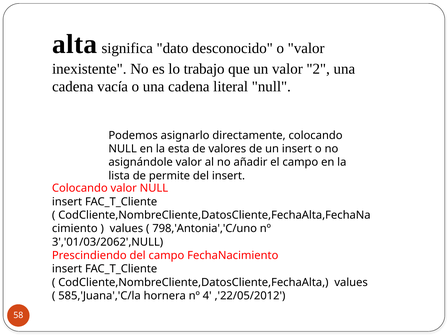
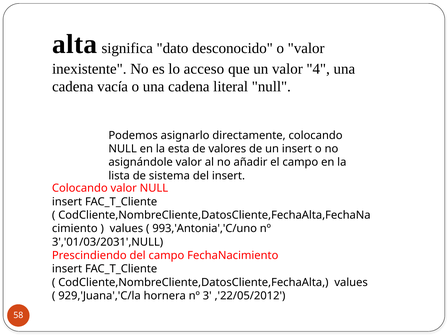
trabajo: trabajo -> acceso
2: 2 -> 4
permite: permite -> sistema
798,'Antonia','C/uno: 798,'Antonia','C/uno -> 993,'Antonia','C/uno
3','01/03/2062',NULL: 3','01/03/2062',NULL -> 3','01/03/2031',NULL
585,'Juana','C/la: 585,'Juana','C/la -> 929,'Juana','C/la
4: 4 -> 3
